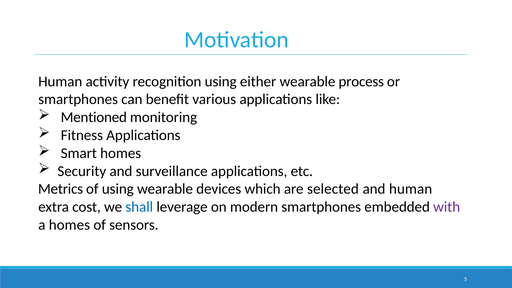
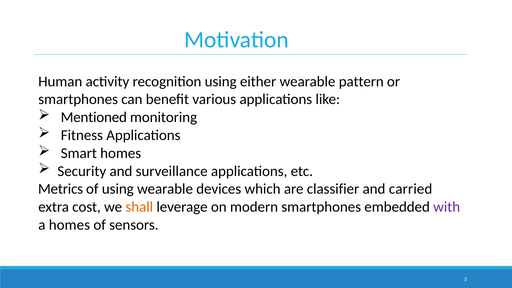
process: process -> pattern
selected: selected -> classifier
and human: human -> carried
shall colour: blue -> orange
